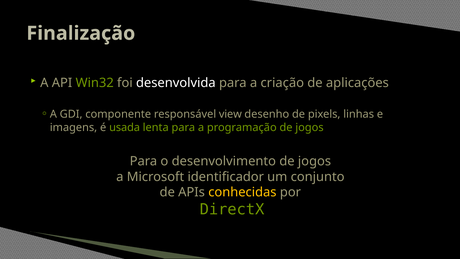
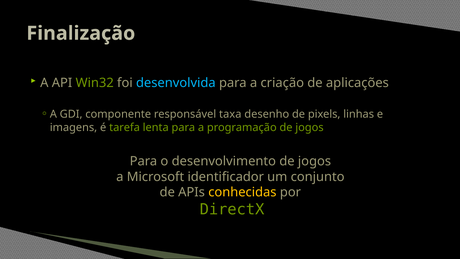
desenvolvida colour: white -> light blue
view: view -> taxa
usada: usada -> tarefa
